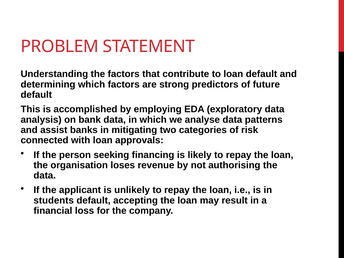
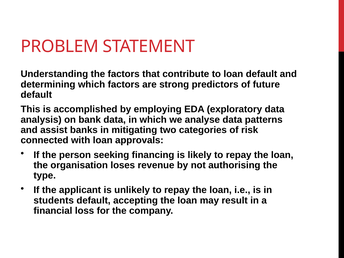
data at (45, 175): data -> type
